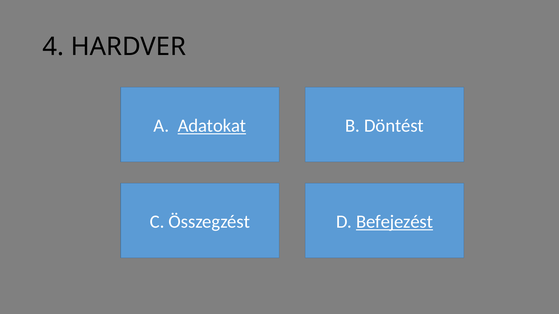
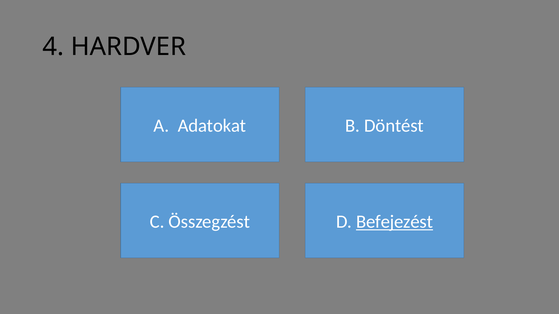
Adatokat underline: present -> none
